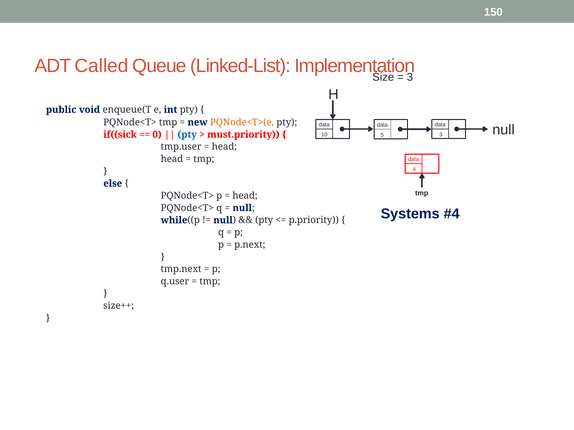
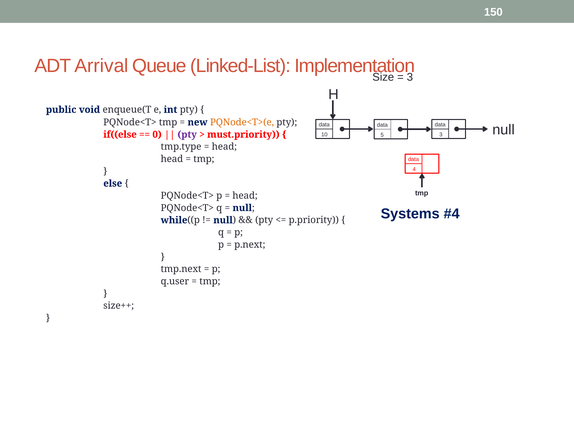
Called: Called -> Arrival
if((sick: if((sick -> if((else
pty at (187, 135) colour: blue -> purple
tmp.user: tmp.user -> tmp.type
